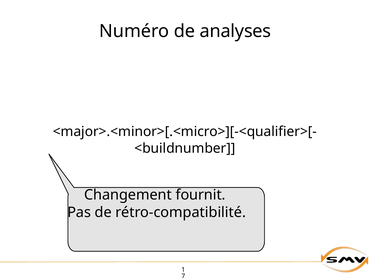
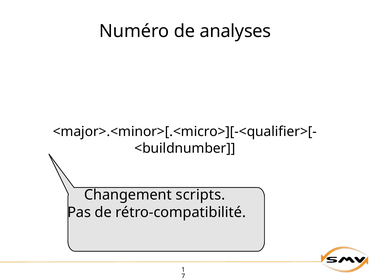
fournit: fournit -> scripts
